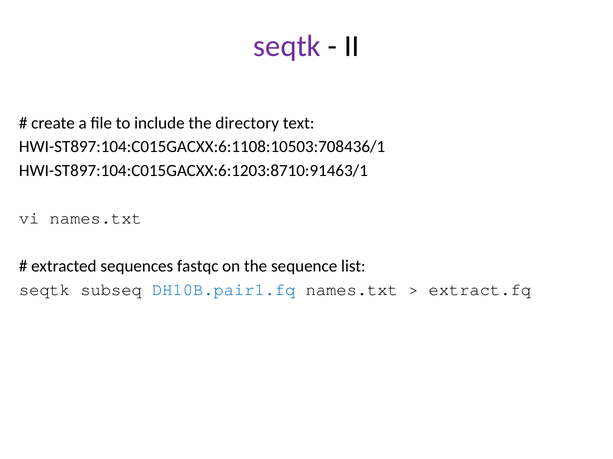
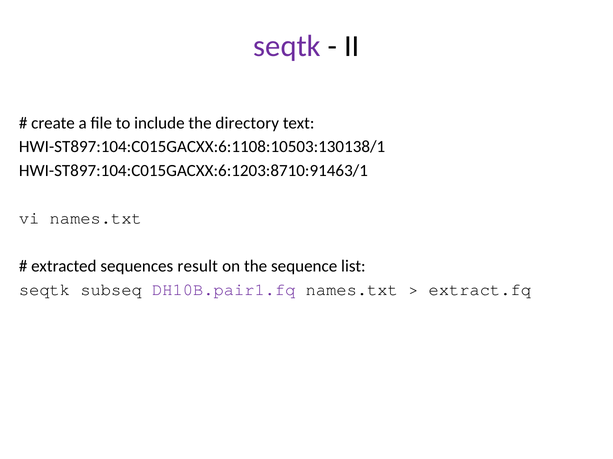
HWI-ST897:104:C015GACXX:6:1108:10503:708436/1: HWI-ST897:104:C015GACXX:6:1108:10503:708436/1 -> HWI-ST897:104:C015GACXX:6:1108:10503:130138/1
fastqc: fastqc -> result
DH10B.pair1.fq colour: blue -> purple
